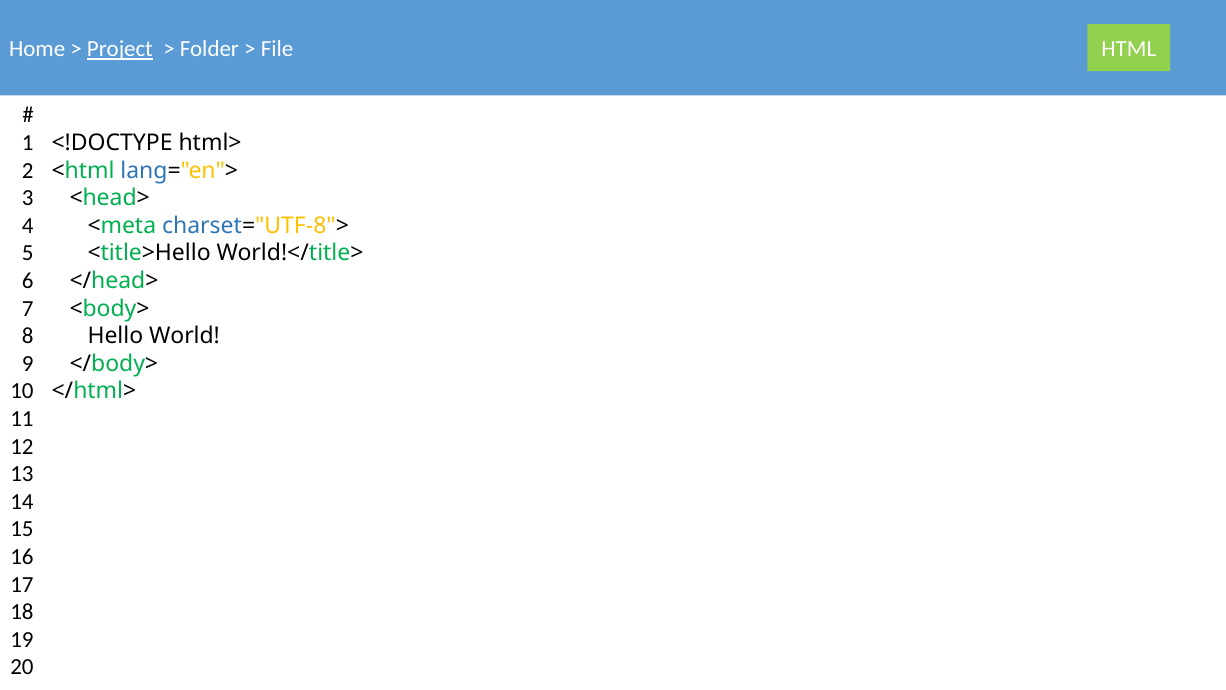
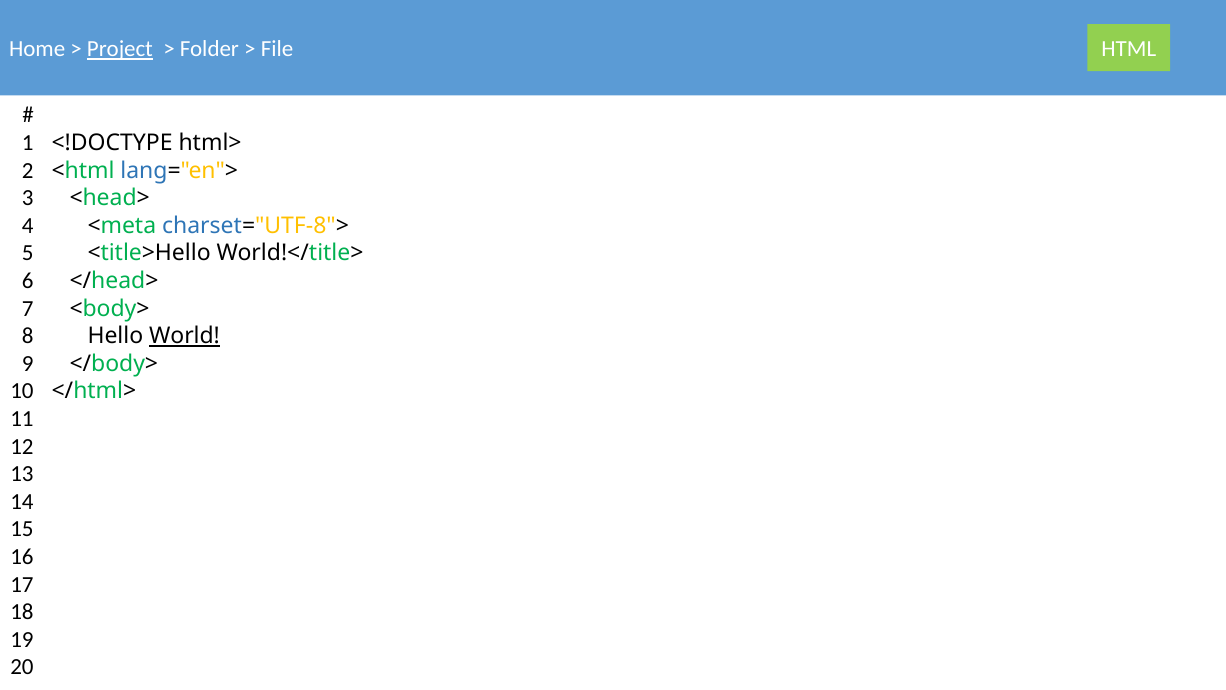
World underline: none -> present
